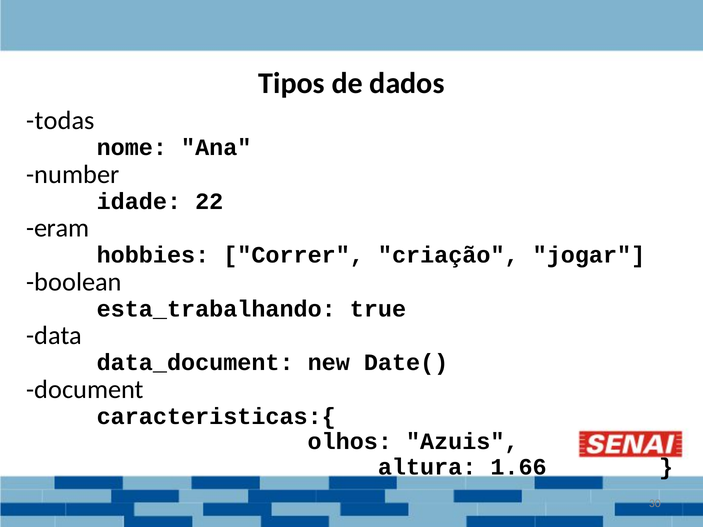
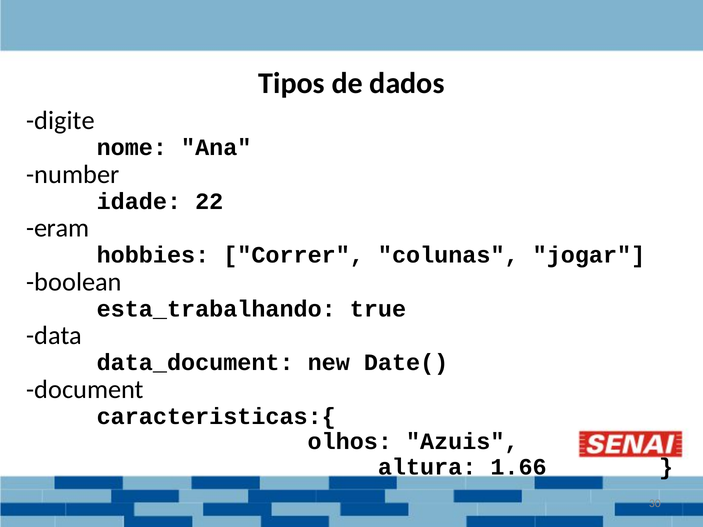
todas: todas -> digite
criação: criação -> colunas
